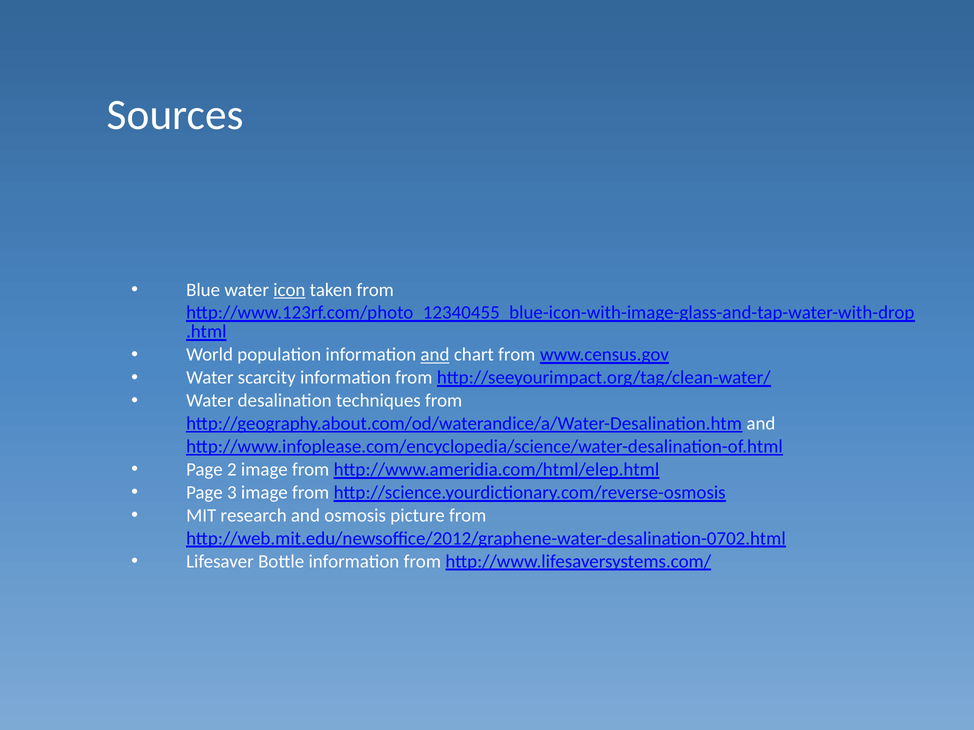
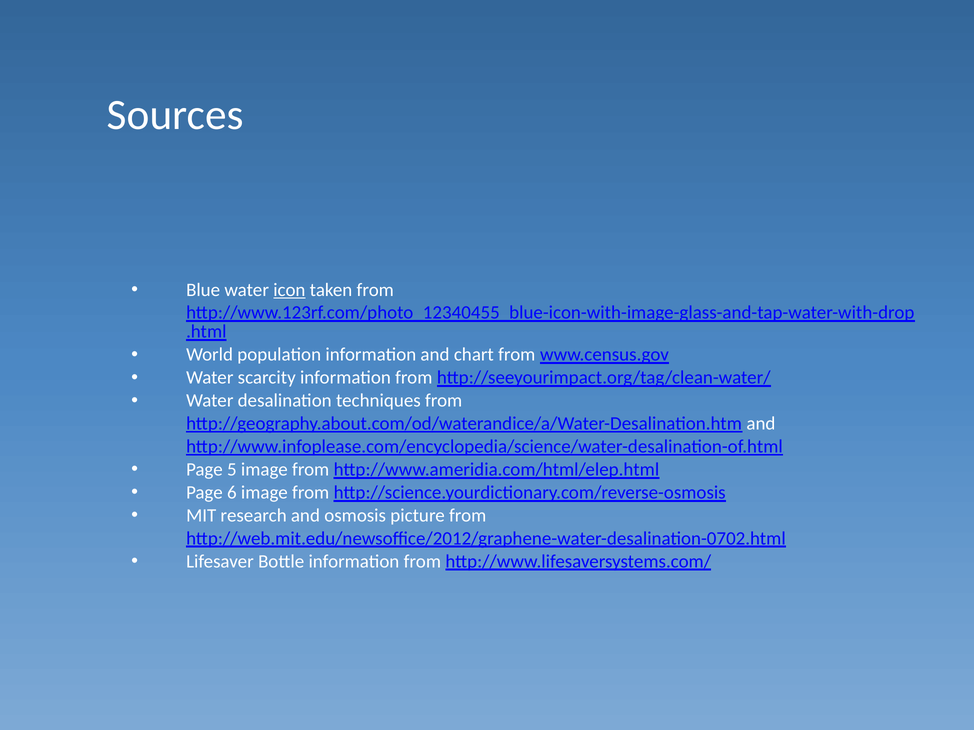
and at (435, 355) underline: present -> none
2: 2 -> 5
3: 3 -> 6
